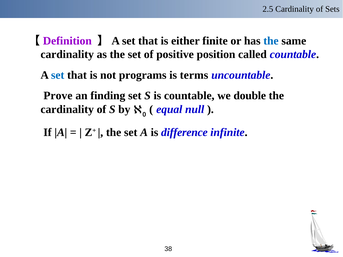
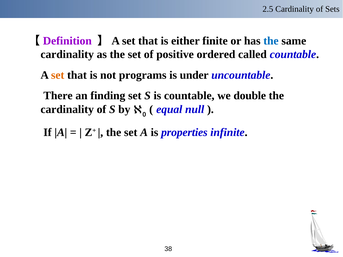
position: position -> ordered
set at (58, 75) colour: blue -> orange
terms: terms -> under
Prove: Prove -> There
difference: difference -> properties
